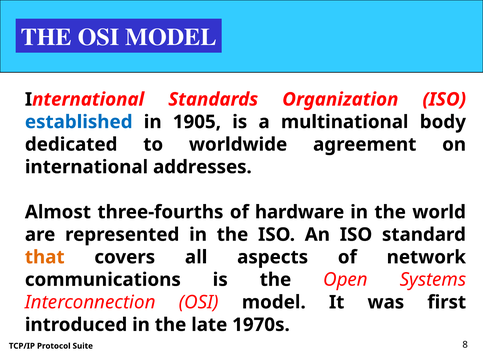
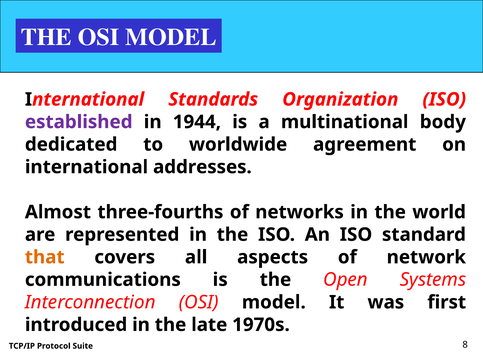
established colour: blue -> purple
1905: 1905 -> 1944
hardware: hardware -> networks
